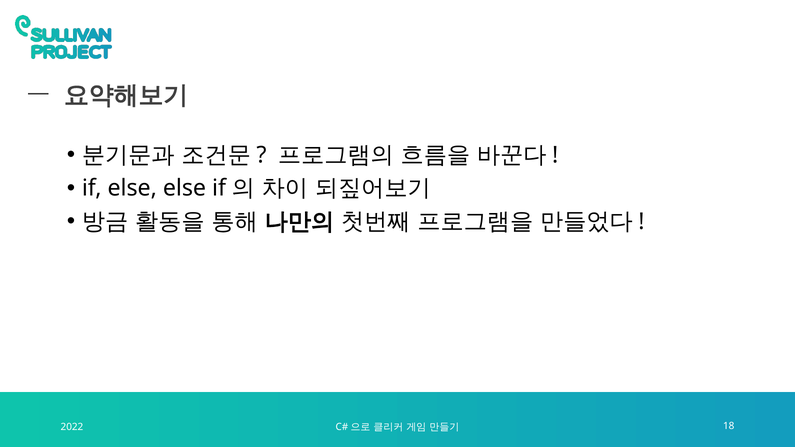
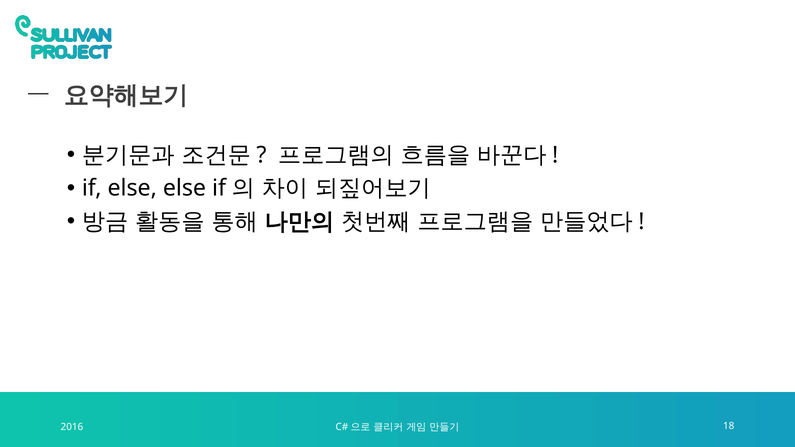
2022: 2022 -> 2016
